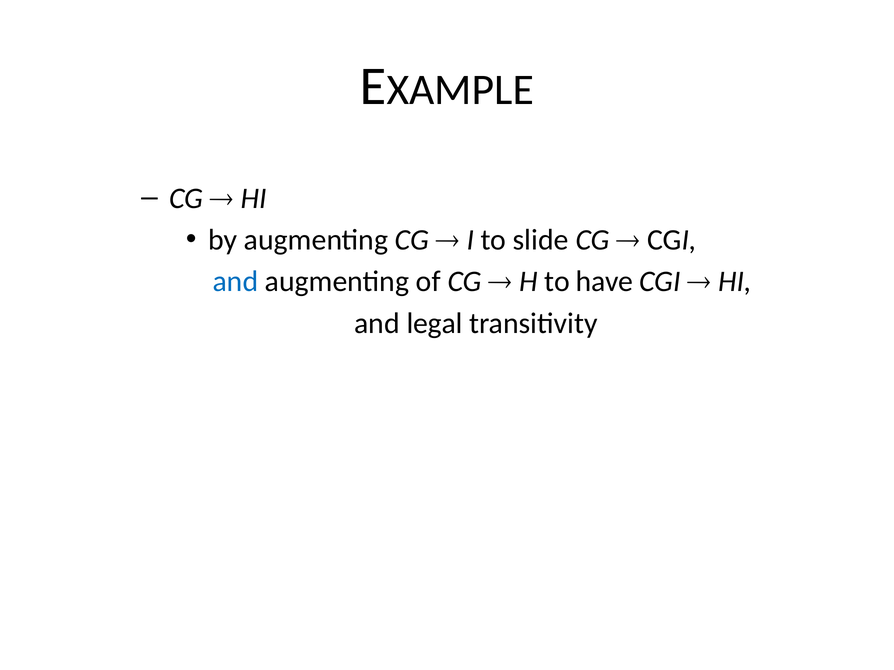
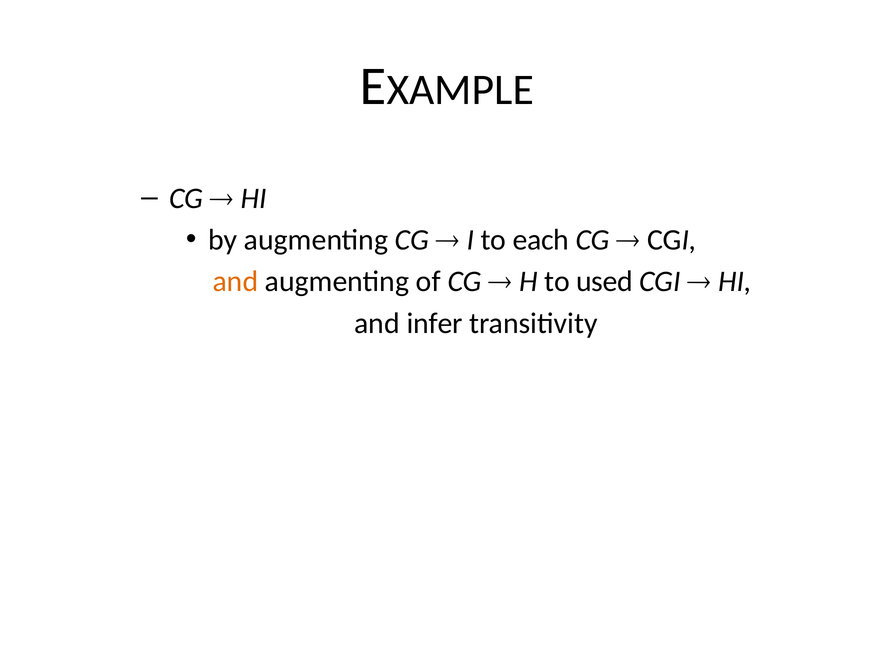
slide: slide -> each
and at (235, 282) colour: blue -> orange
have: have -> used
legal: legal -> infer
